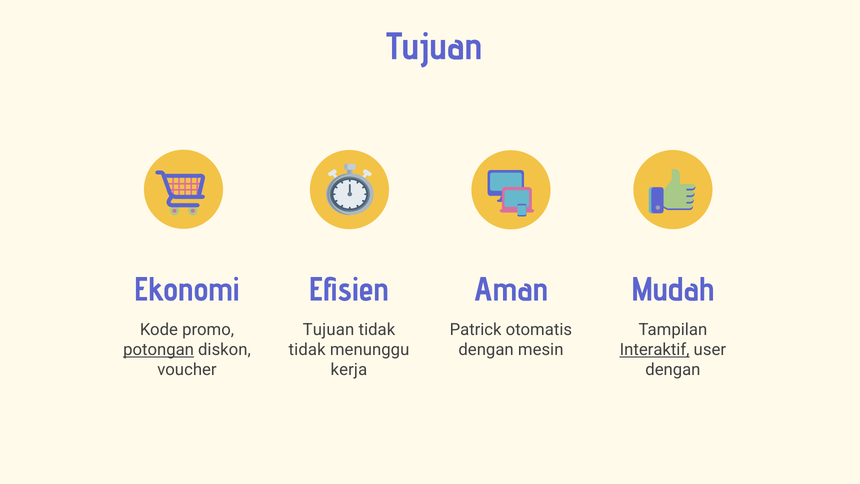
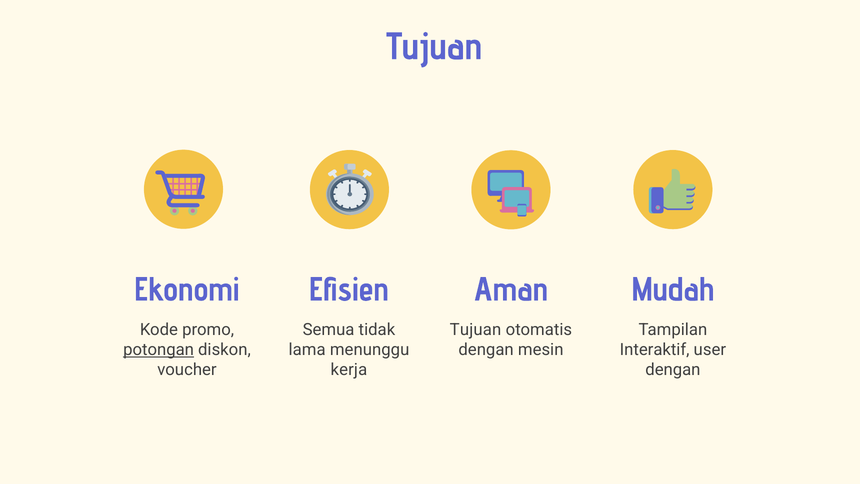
Tujuan at (328, 329): Tujuan -> Semua
Patrick at (476, 329): Patrick -> Tujuan
tidak at (307, 349): tidak -> lama
Interaktif underline: present -> none
